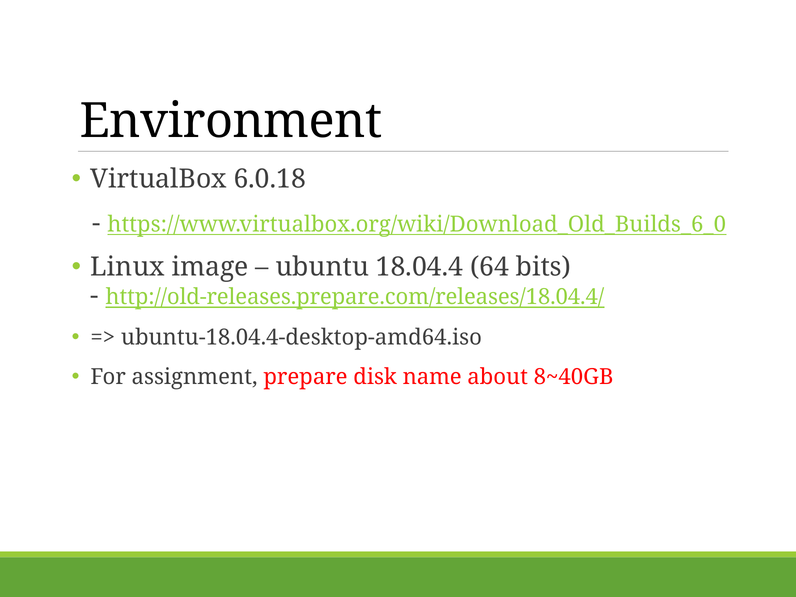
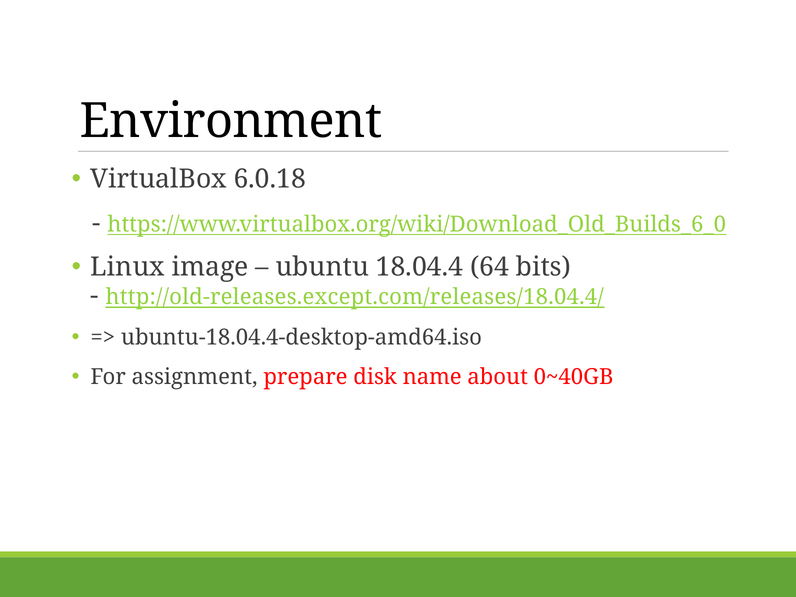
http://old-releases.prepare.com/releases/18.04.4/: http://old-releases.prepare.com/releases/18.04.4/ -> http://old-releases.except.com/releases/18.04.4/
8~40GB: 8~40GB -> 0~40GB
